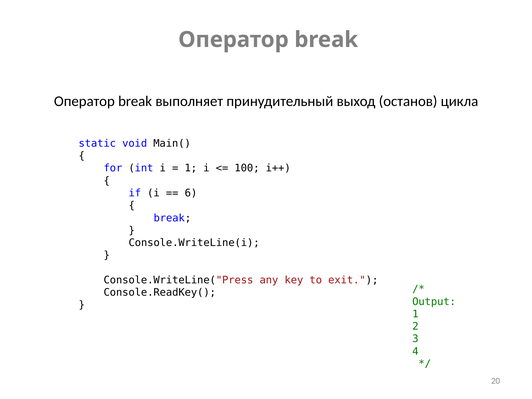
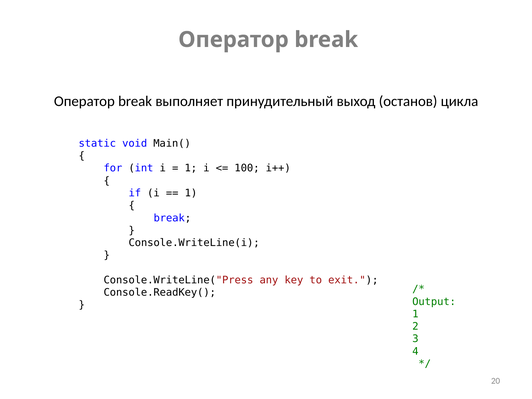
6 at (191, 193): 6 -> 1
